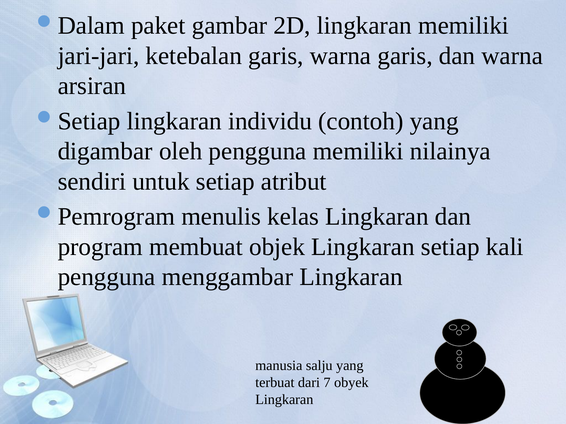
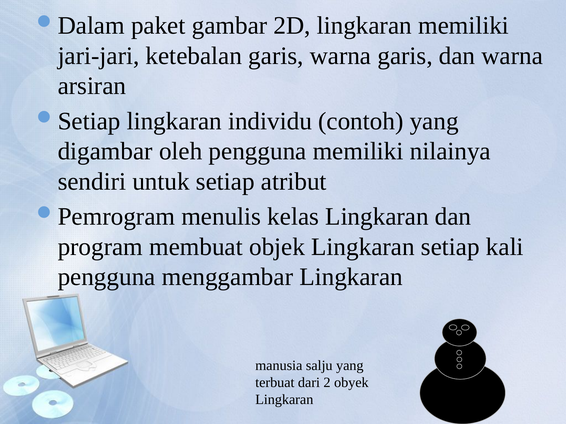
7: 7 -> 2
